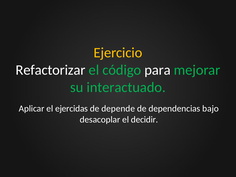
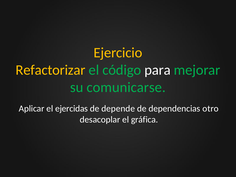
Refactorizar colour: white -> yellow
interactuado: interactuado -> comunicarse
bajo: bajo -> otro
decidir: decidir -> gráfica
